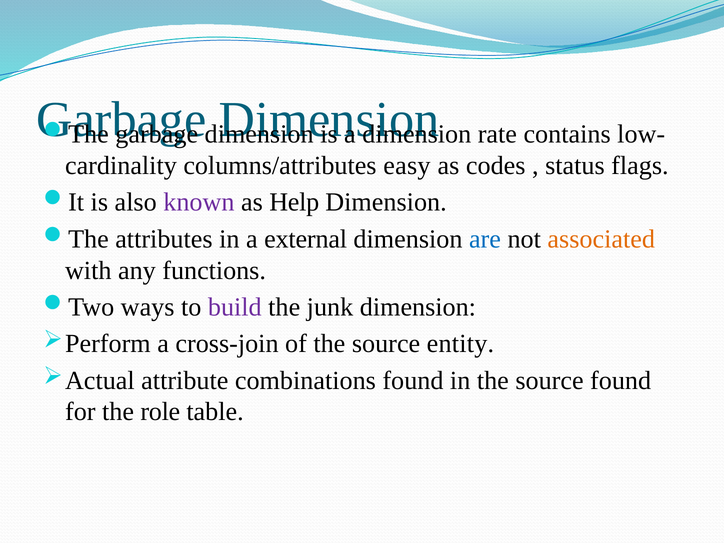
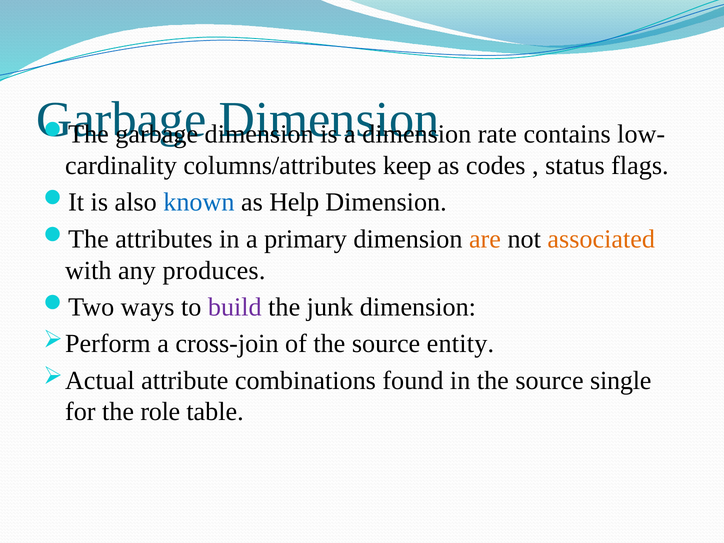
easy: easy -> keep
known colour: purple -> blue
external: external -> primary
are colour: blue -> orange
functions: functions -> produces
source found: found -> single
